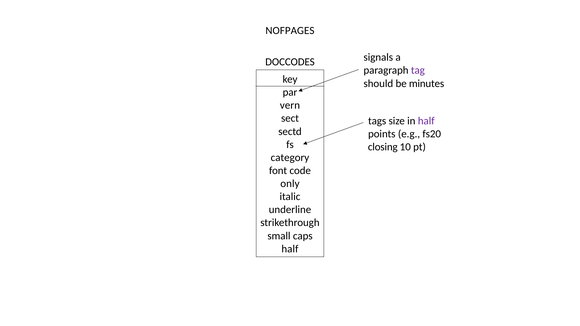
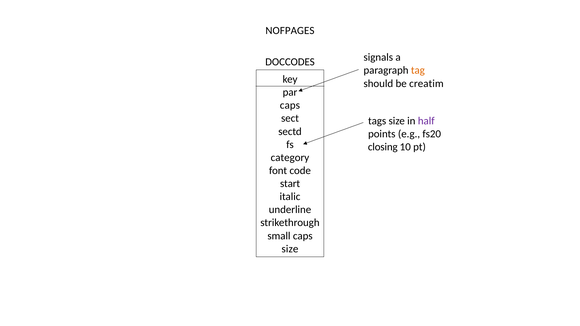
tag colour: purple -> orange
minutes: minutes -> creatim
vern at (290, 105): vern -> caps
only: only -> start
half at (290, 249): half -> size
